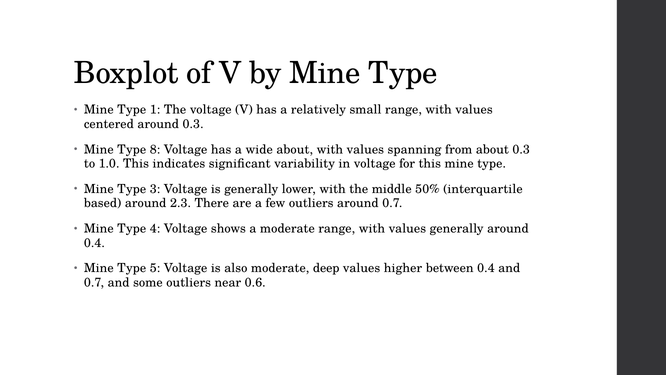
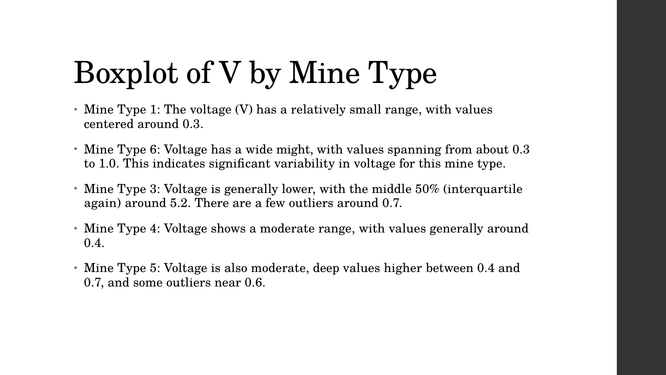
8: 8 -> 6
wide about: about -> might
based: based -> again
2.3: 2.3 -> 5.2
